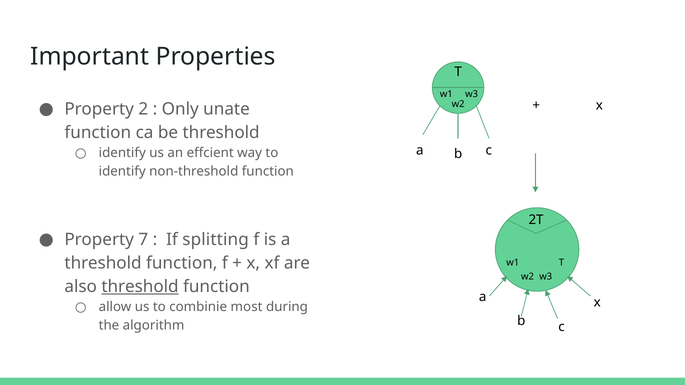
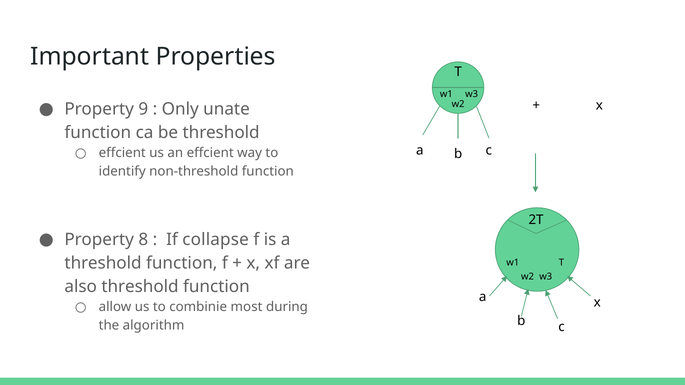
2: 2 -> 9
identify at (122, 153): identify -> effcient
7: 7 -> 8
splitting: splitting -> collapse
threshold at (140, 287) underline: present -> none
